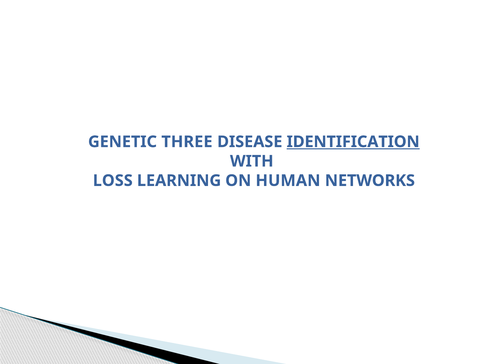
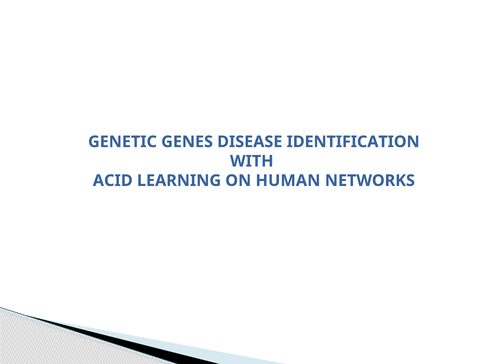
THREE: THREE -> GENES
IDENTIFICATION underline: present -> none
LOSS: LOSS -> ACID
